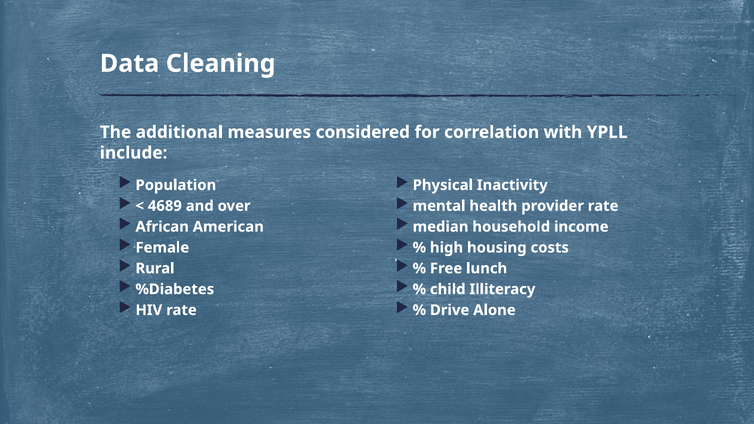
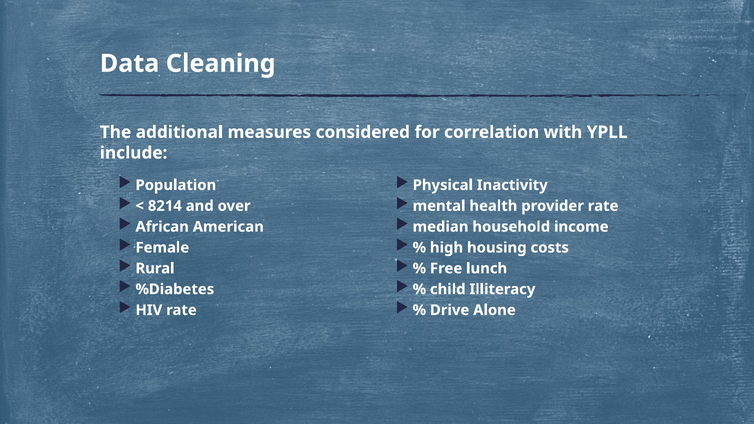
4689: 4689 -> 8214
